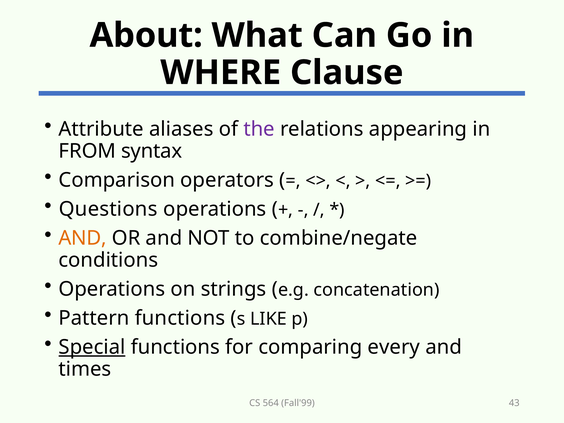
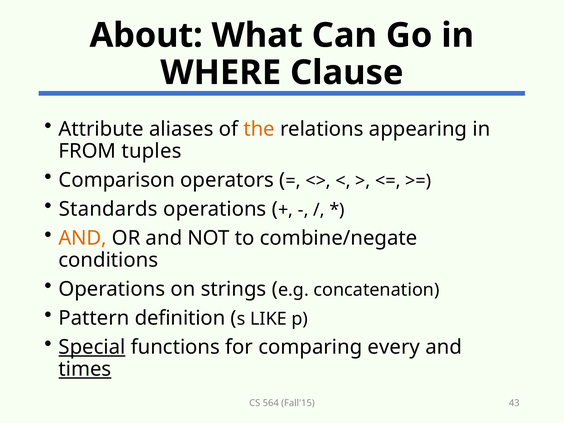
the colour: purple -> orange
syntax: syntax -> tuples
Questions: Questions -> Standards
Pattern functions: functions -> definition
times underline: none -> present
Fall'99: Fall'99 -> Fall'15
